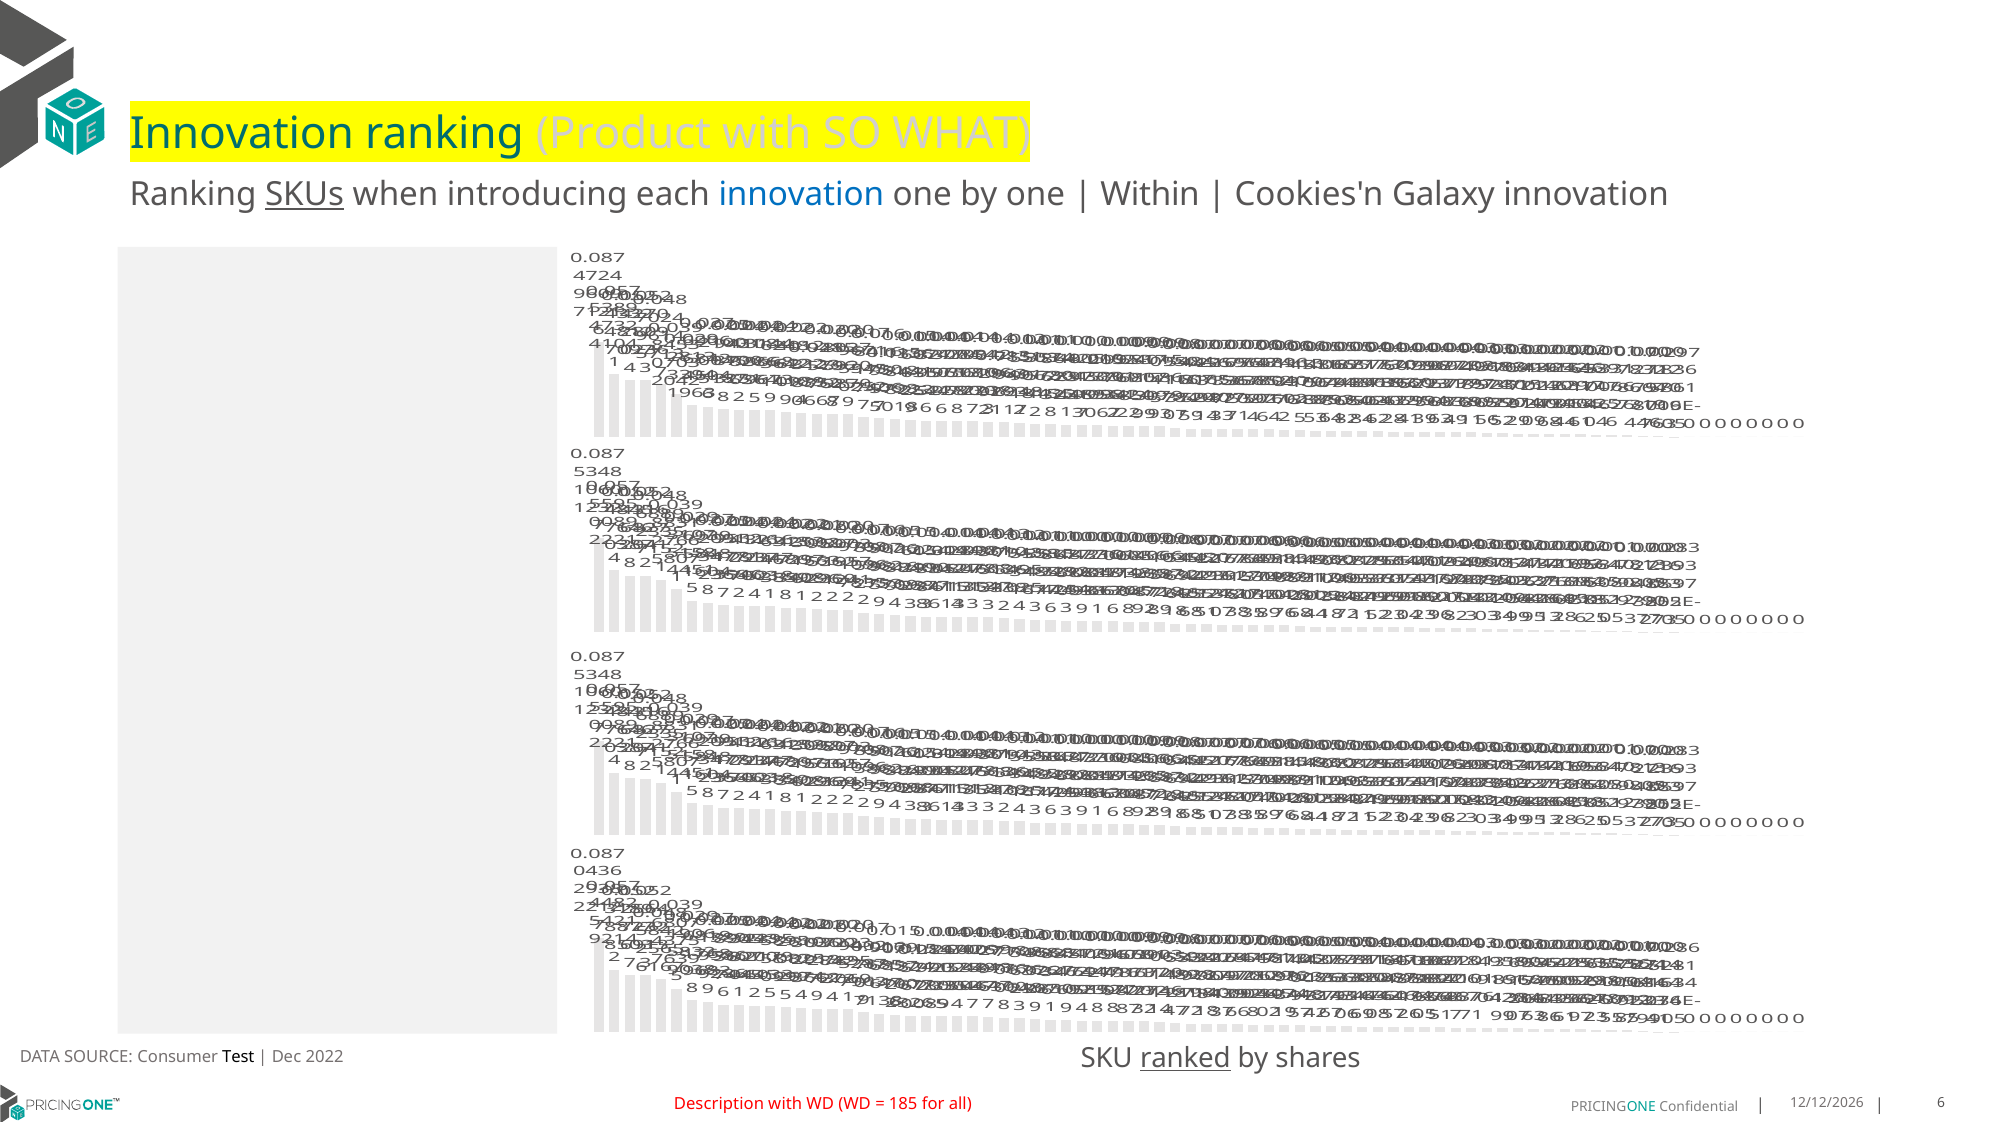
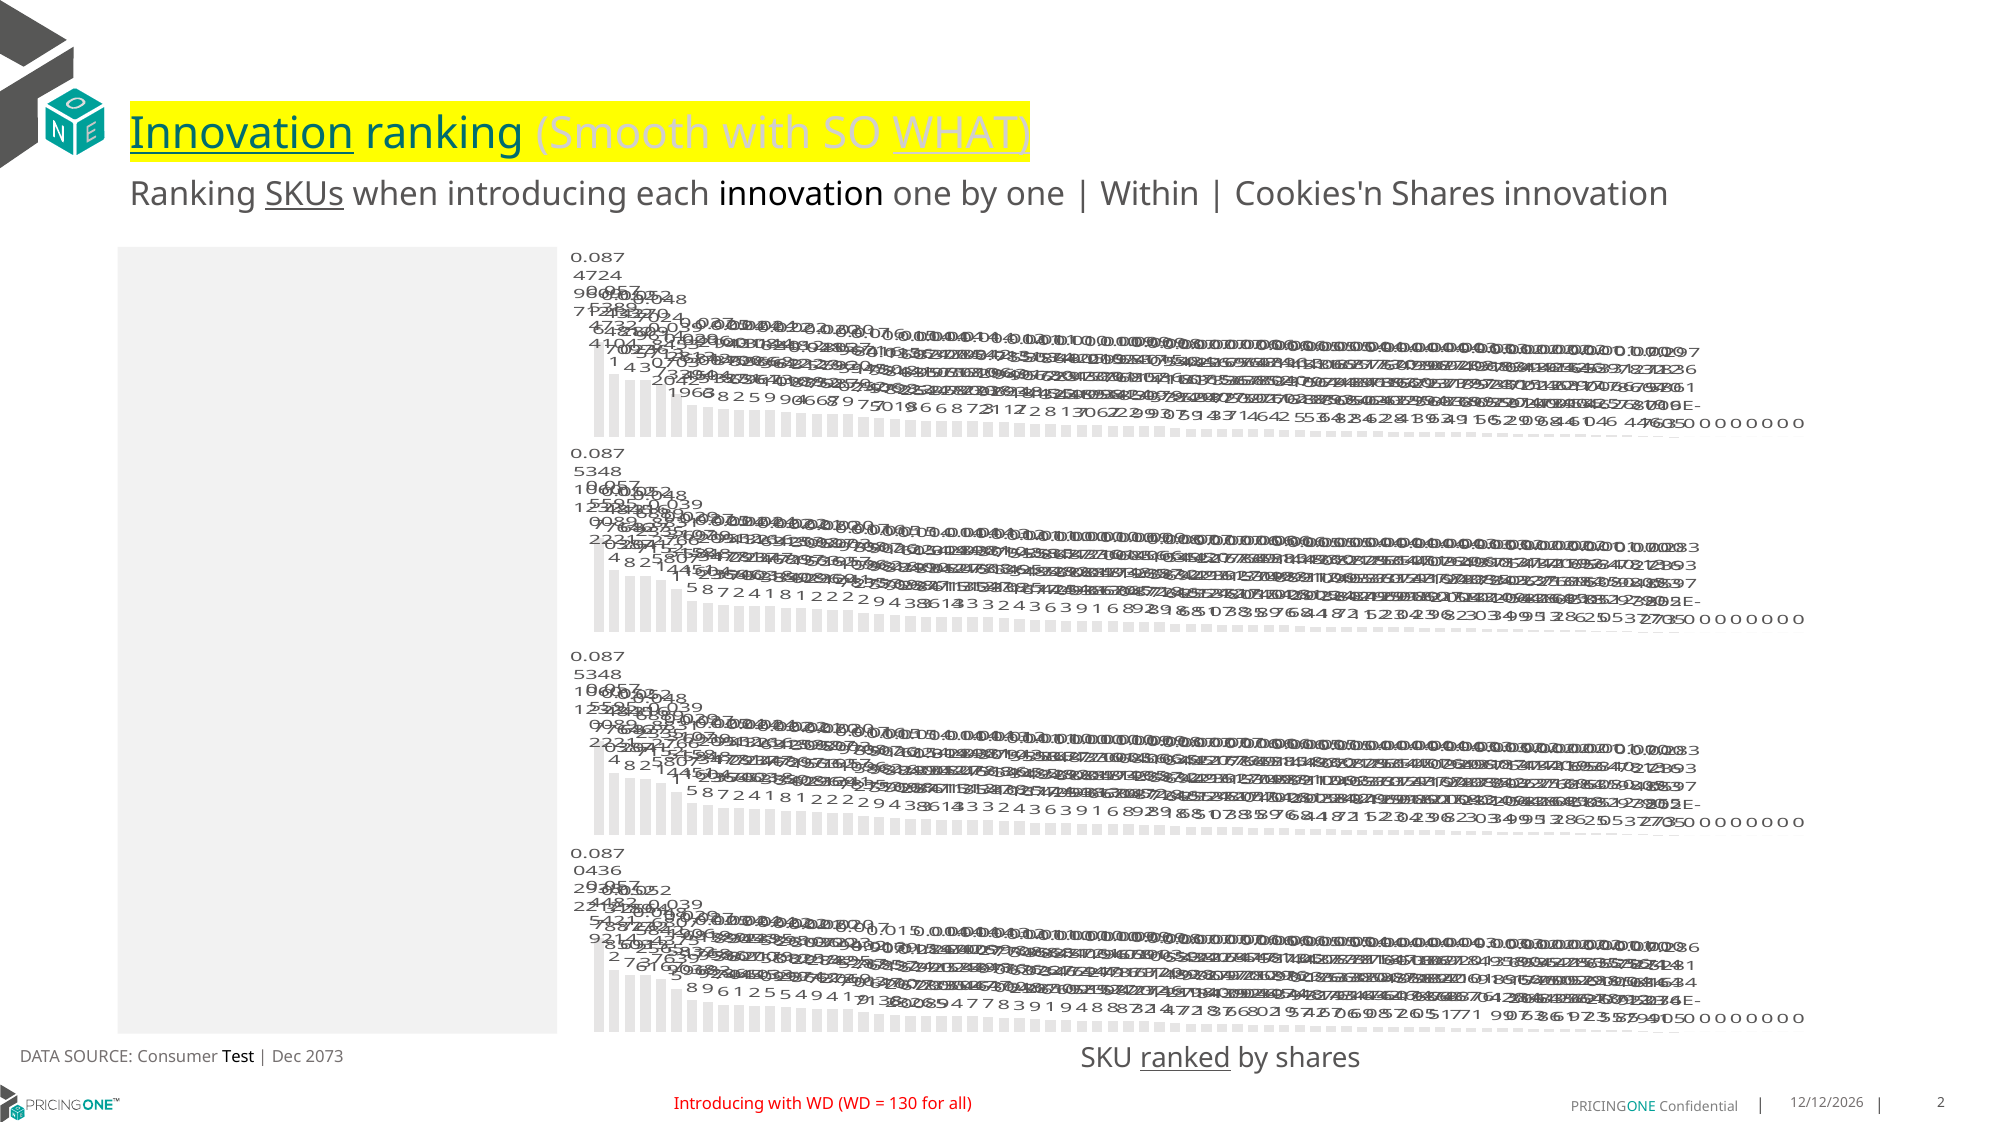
Innovation at (242, 134) underline: none -> present
Product: Product -> Smooth
WHAT underline: none -> present
innovation at (801, 194) colour: blue -> black
Cookies'n Galaxy: Galaxy -> Shares
2022: 2022 -> 2073
Description at (719, 1104): Description -> Introducing
185: 185 -> 130
all 6: 6 -> 2
